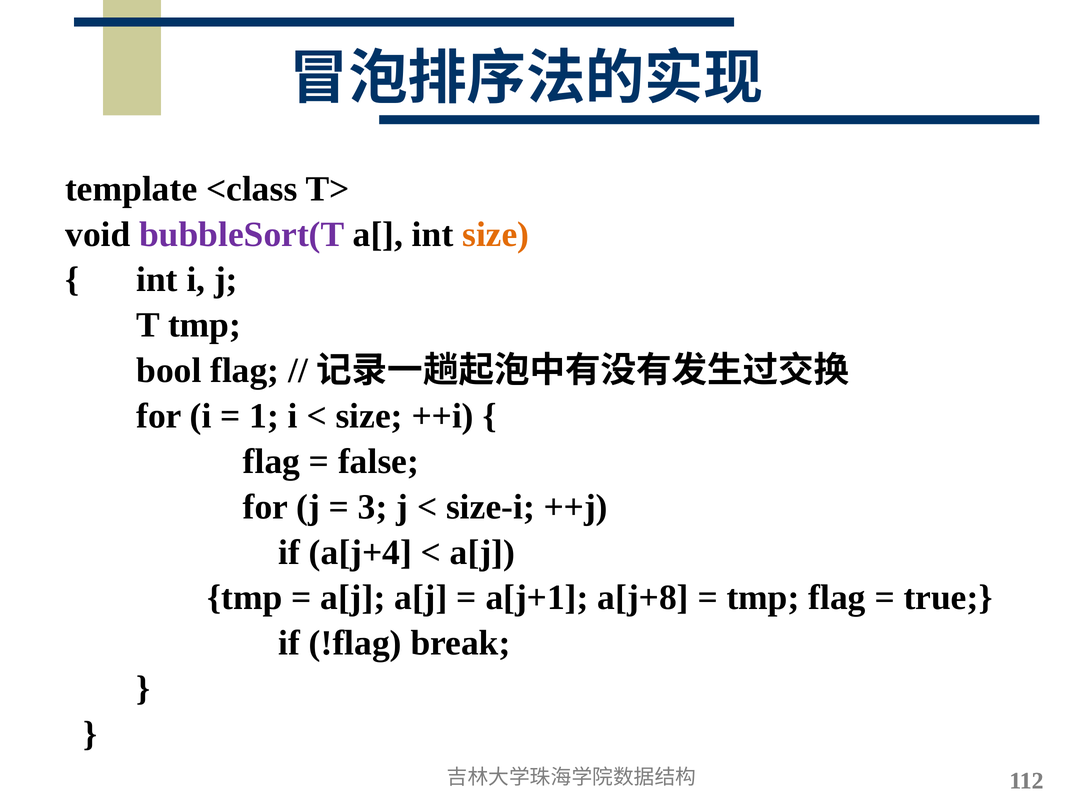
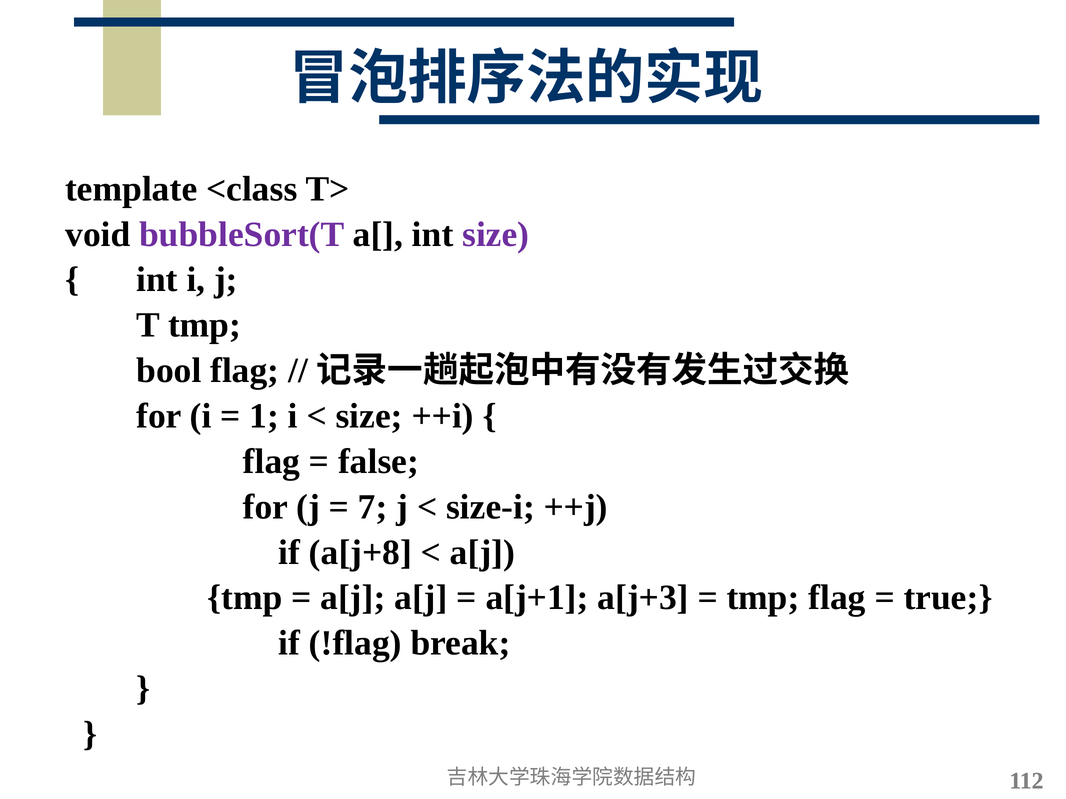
size at (496, 234) colour: orange -> purple
3: 3 -> 7
a[j+4: a[j+4 -> a[j+8
a[j+8: a[j+8 -> a[j+3
